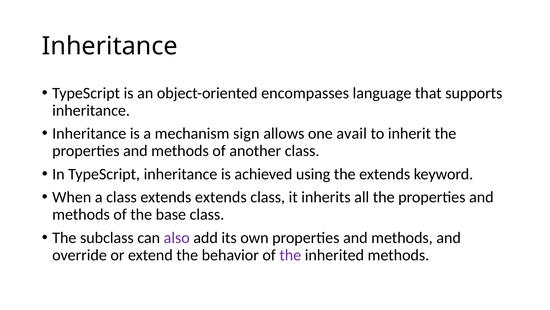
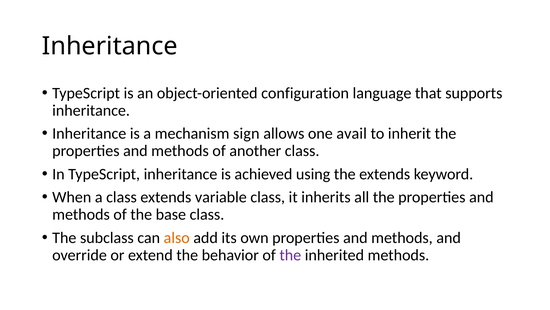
encompasses: encompasses -> configuration
extends extends: extends -> variable
also colour: purple -> orange
